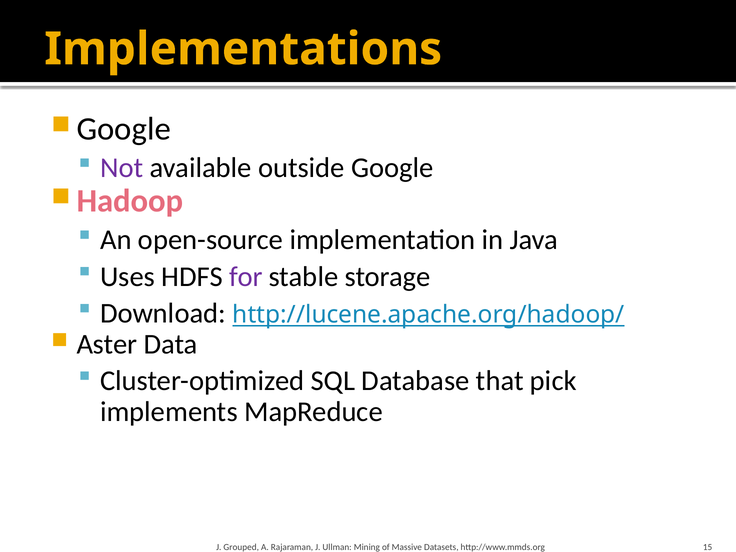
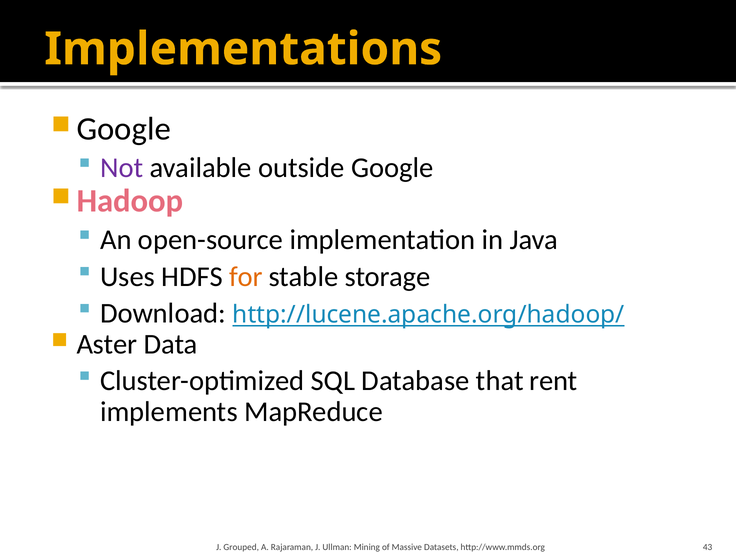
for colour: purple -> orange
pick: pick -> rent
15: 15 -> 43
